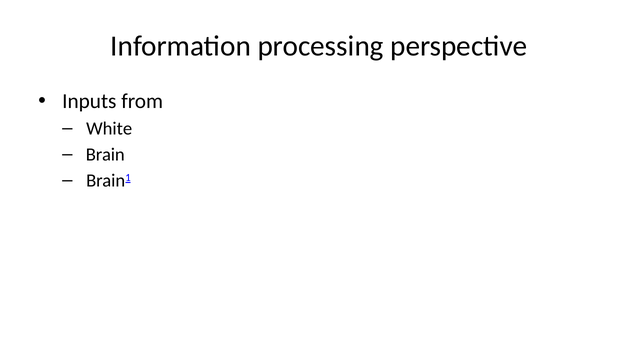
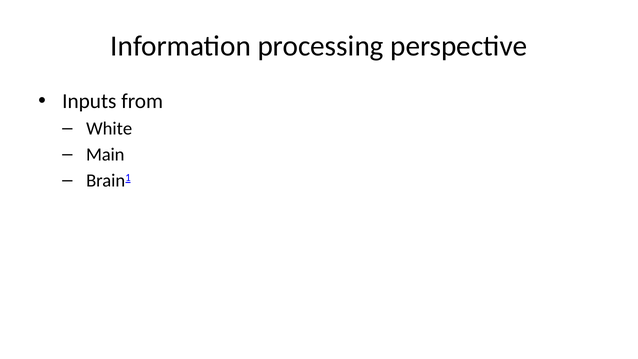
Brain: Brain -> Main
